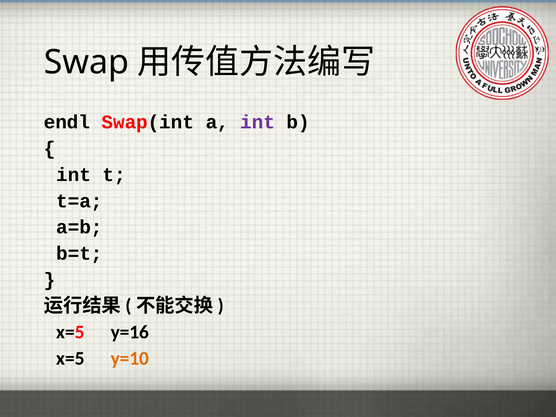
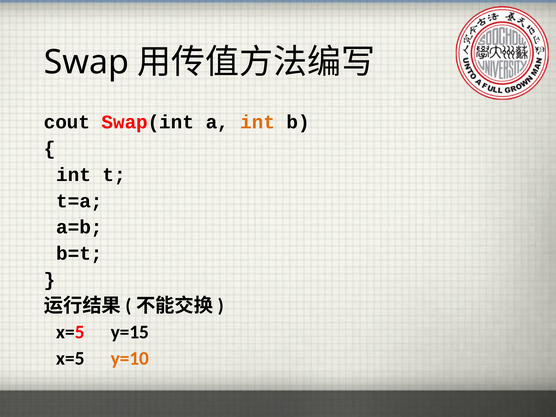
endl: endl -> cout
int at (258, 122) colour: purple -> orange
y=16: y=16 -> y=15
